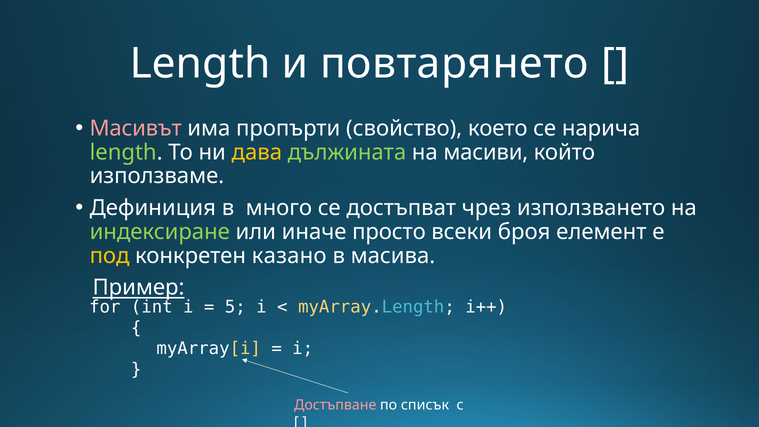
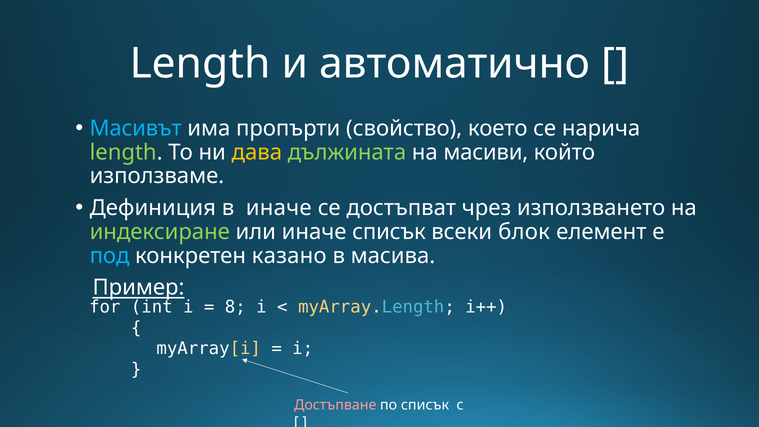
повтарянето: повтарянето -> автоматично
Масивът colour: pink -> light blue
в много: много -> иначе
иначе просто: просто -> списък
броя: броя -> блок
под colour: yellow -> light blue
5: 5 -> 8
